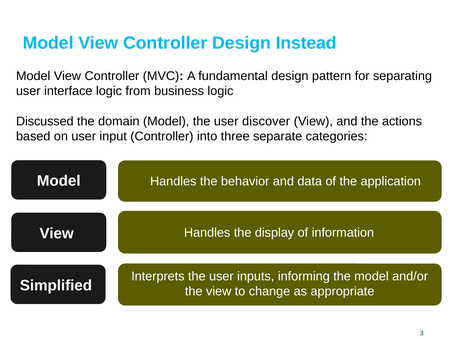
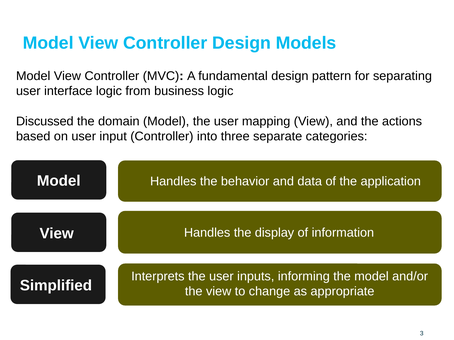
Instead: Instead -> Models
discover: discover -> mapping
